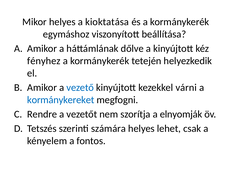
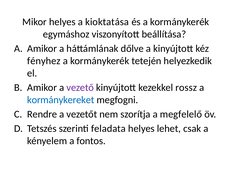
vezető colour: blue -> purple
várni: várni -> rossz
elnyomják: elnyomják -> megfelelő
számára: számára -> feladata
